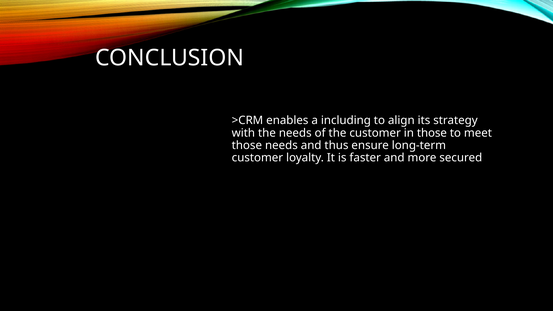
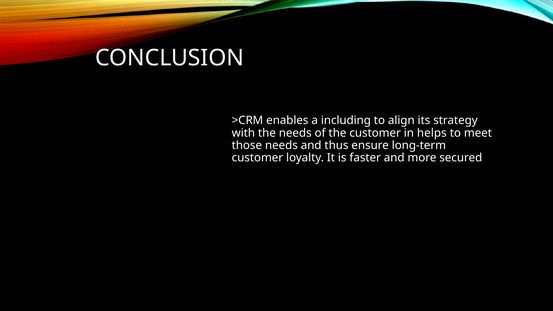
in those: those -> helps
